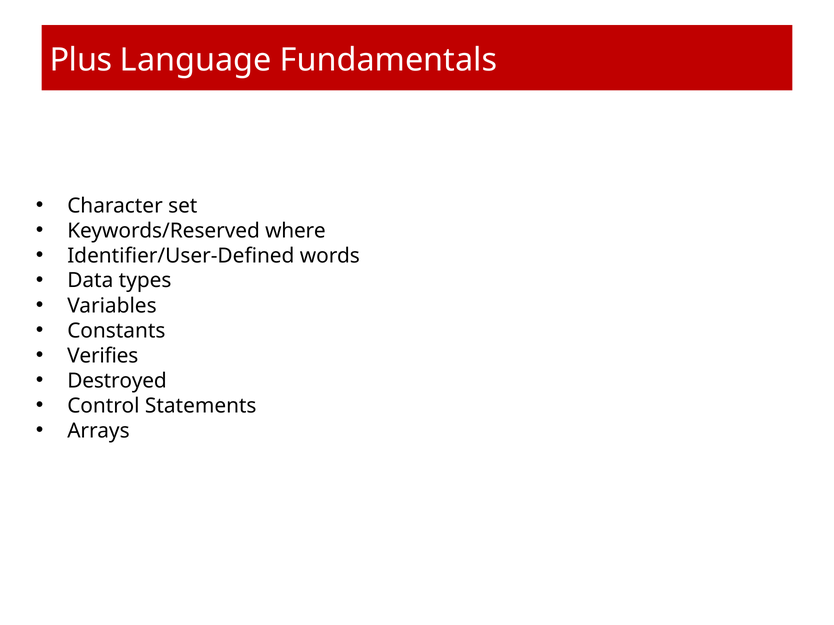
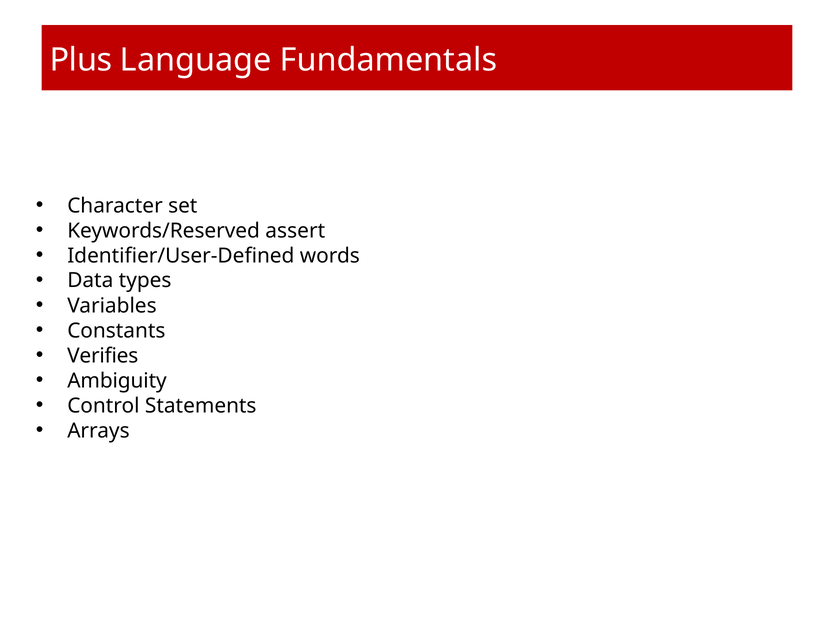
where: where -> assert
Destroyed: Destroyed -> Ambiguity
